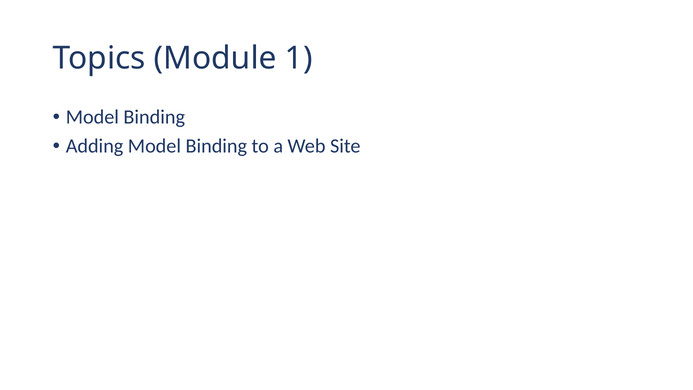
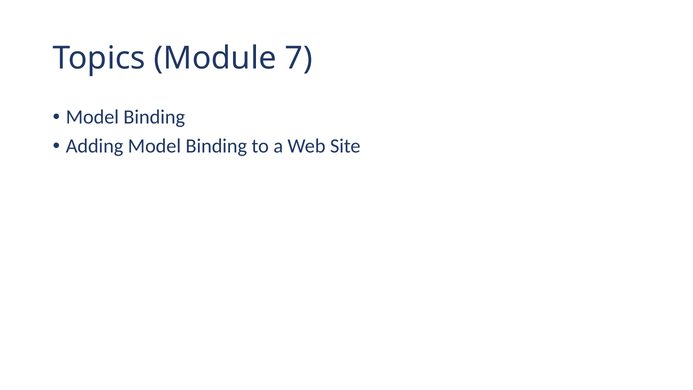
1: 1 -> 7
